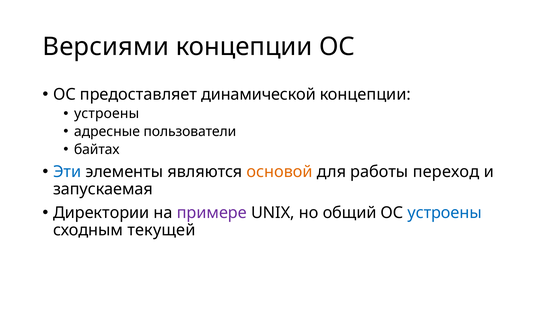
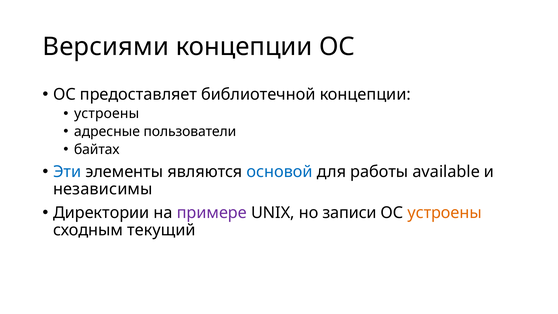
динамической: динамической -> библиотечной
основой colour: orange -> blue
переход: переход -> available
запускаемая: запускаемая -> независимы
общий: общий -> записи
устроены at (445, 213) colour: blue -> orange
текущей: текущей -> текущий
